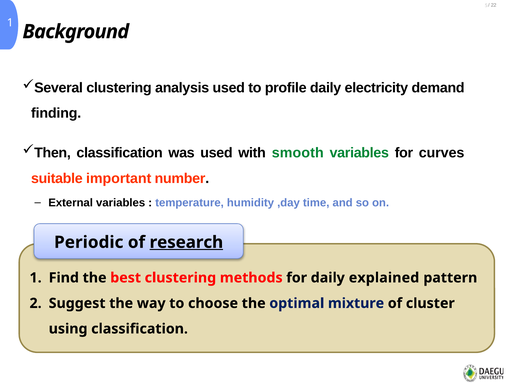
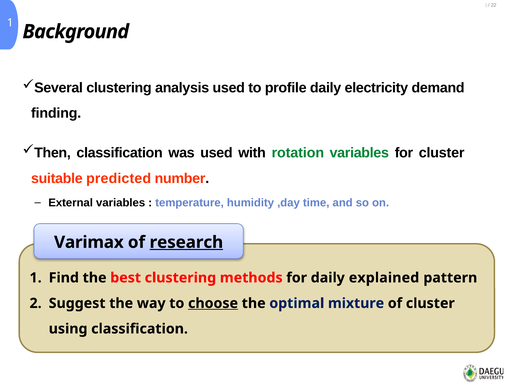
smooth: smooth -> rotation
for curves: curves -> cluster
important: important -> predicted
Periodic: Periodic -> Varimax
choose underline: none -> present
